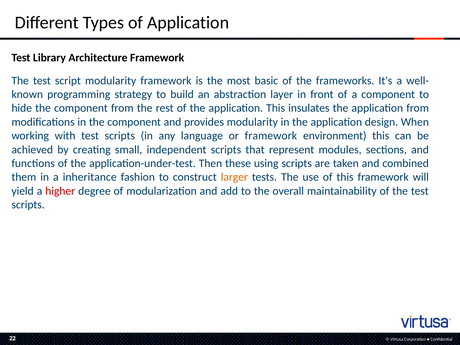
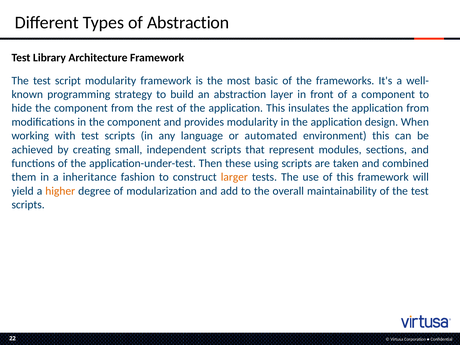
of Application: Application -> Abstraction
or framework: framework -> automated
higher colour: red -> orange
